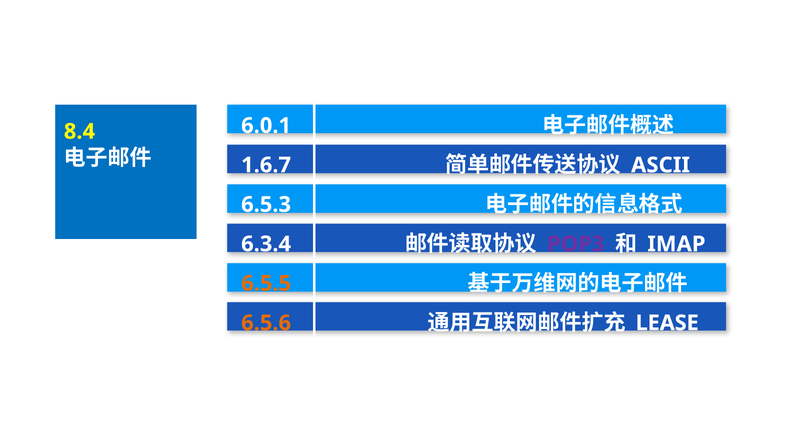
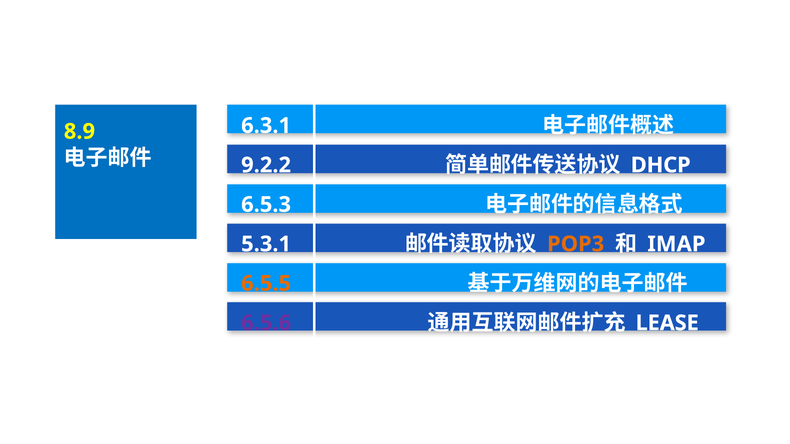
6.0.1: 6.0.1 -> 6.3.1
8.4: 8.4 -> 8.9
1.6.7: 1.6.7 -> 9.2.2
ASCII: ASCII -> DHCP
6.3.4: 6.3.4 -> 5.3.1
POP3 colour: purple -> orange
6.5.6 colour: orange -> purple
